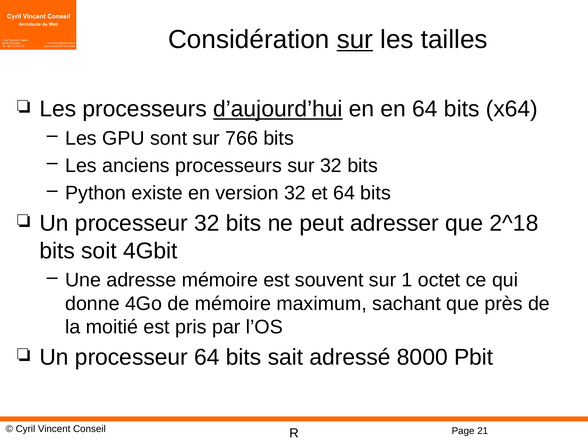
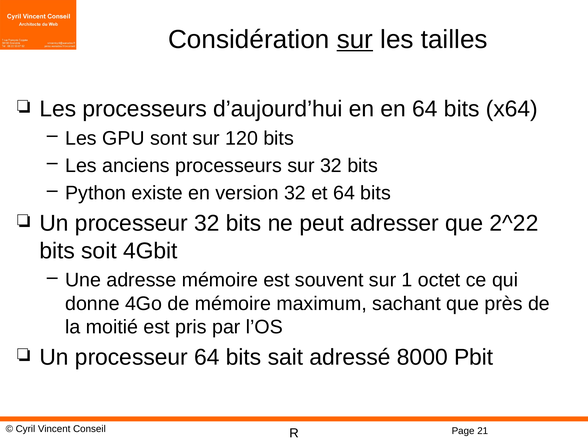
d’aujourd’hui underline: present -> none
766: 766 -> 120
2^18: 2^18 -> 2^22
